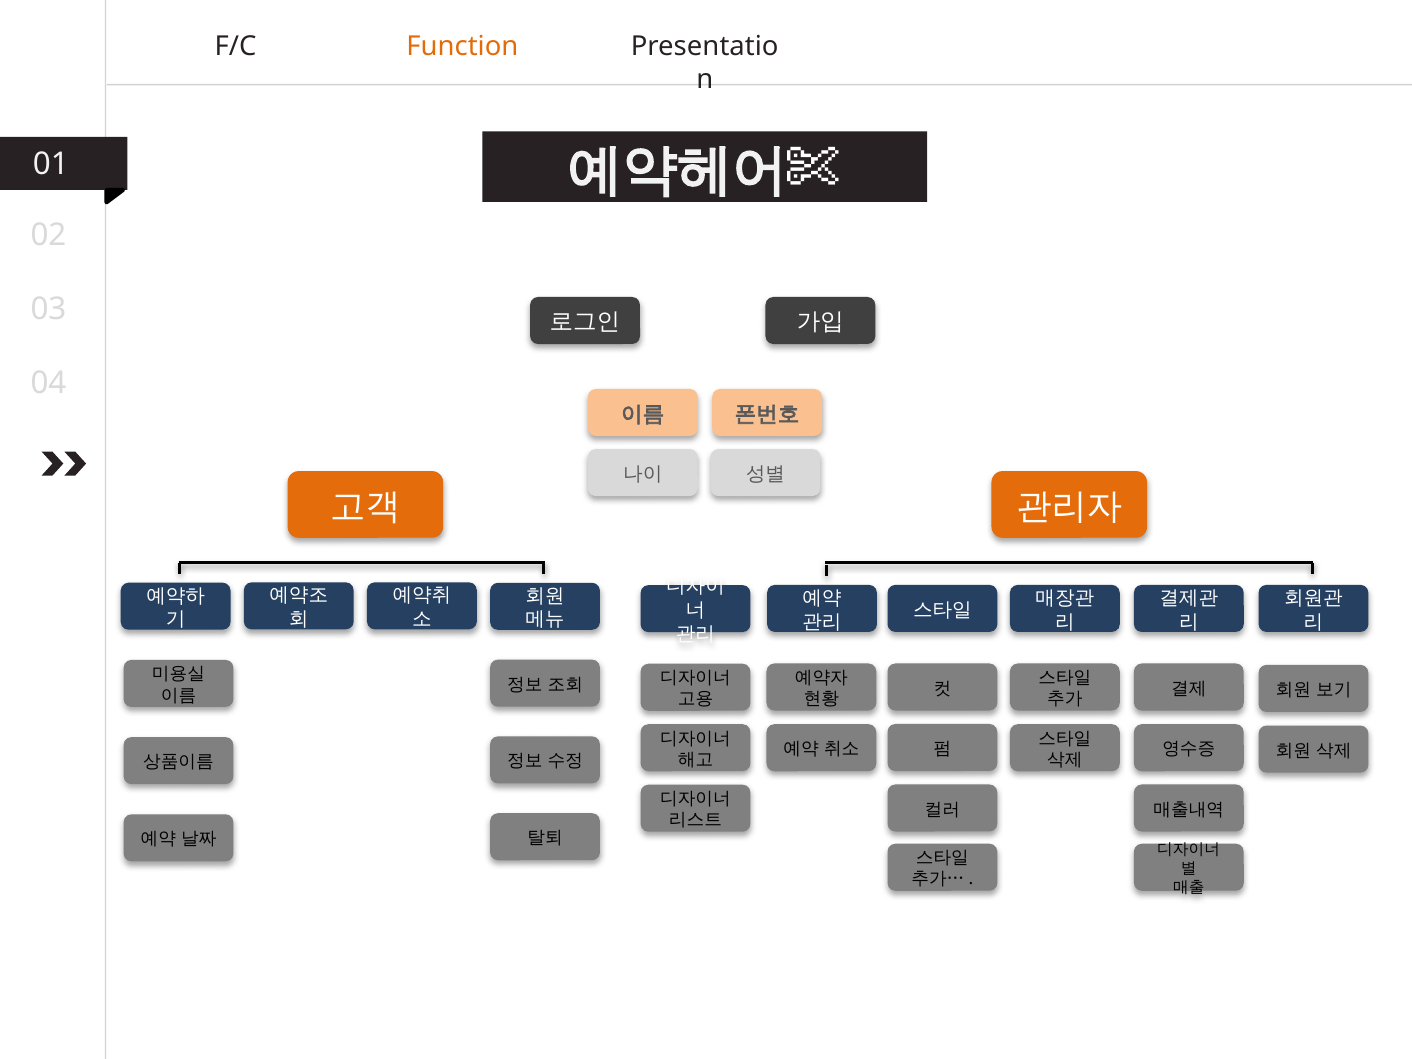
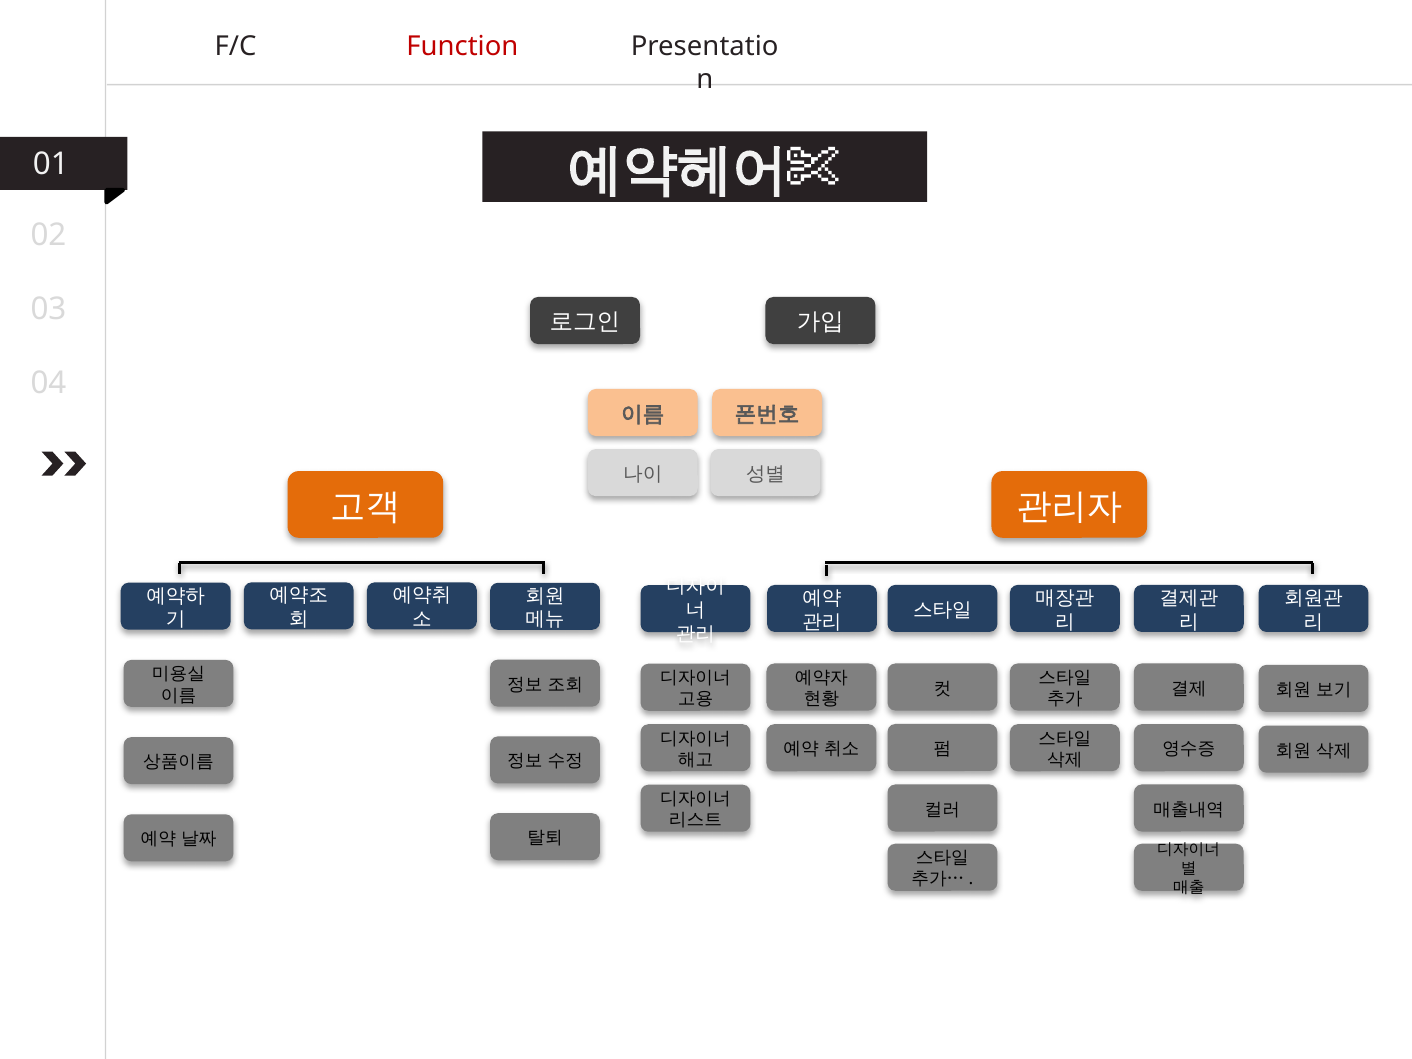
Function colour: orange -> red
